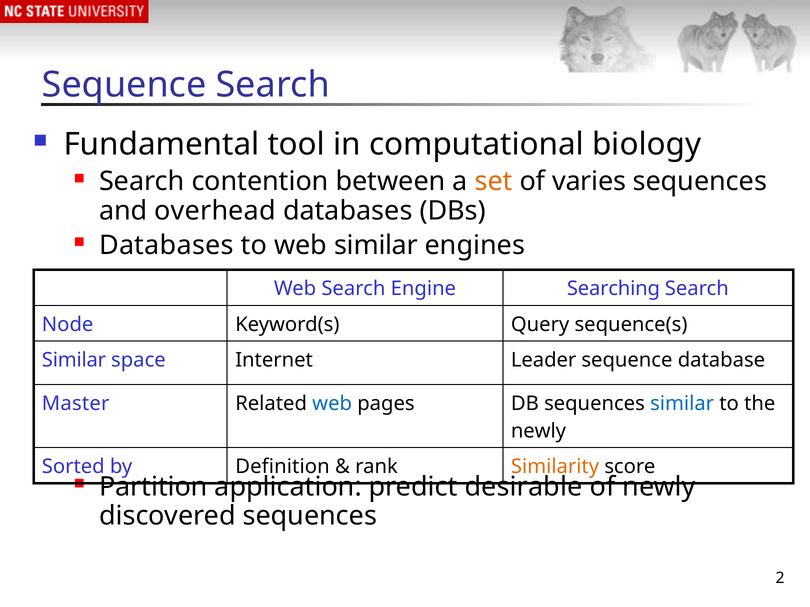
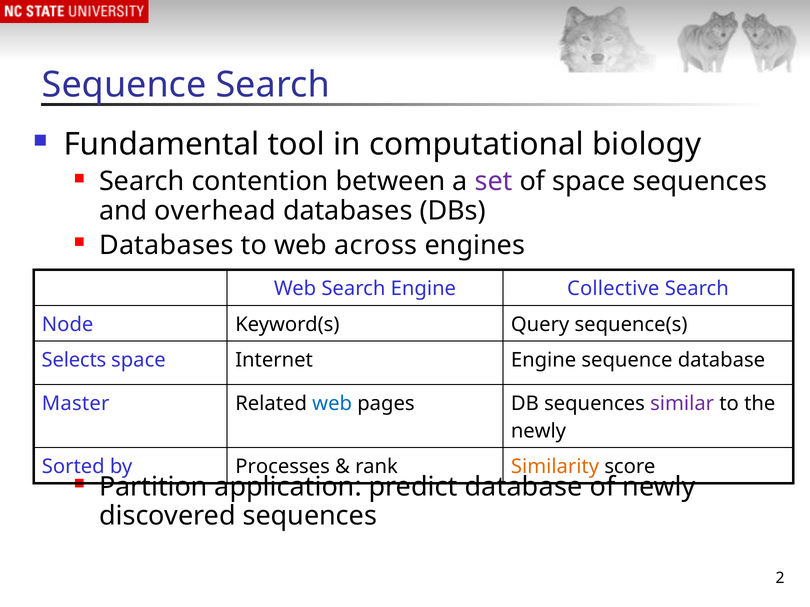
set colour: orange -> purple
of varies: varies -> space
web similar: similar -> across
Searching: Searching -> Collective
Similar at (74, 360): Similar -> Selects
Internet Leader: Leader -> Engine
similar at (682, 404) colour: blue -> purple
Definition: Definition -> Processes
predict desirable: desirable -> database
